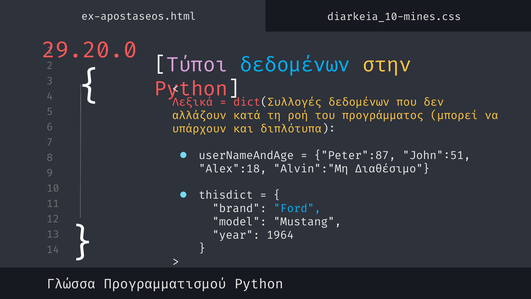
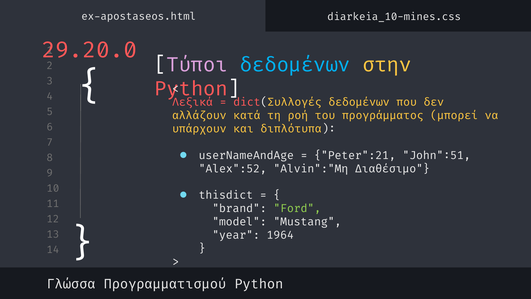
Peter":87: Peter":87 -> Peter":21
Alex":18: Alex":18 -> Alex":52
Ford colour: light blue -> light green
